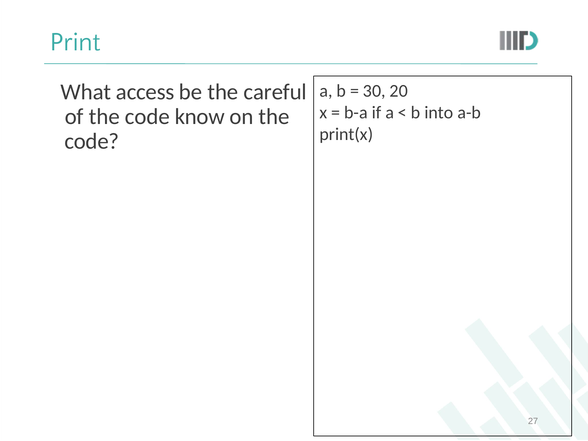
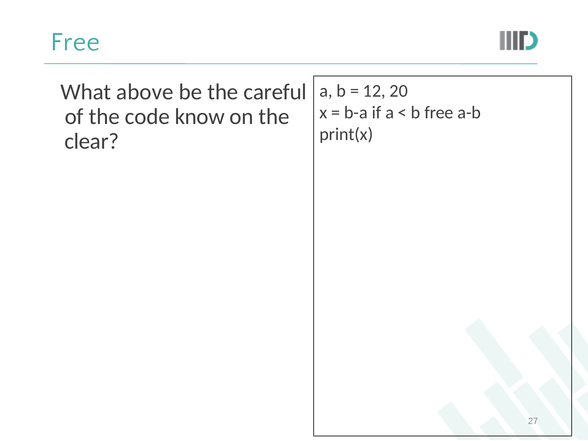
Print at (75, 42): Print -> Free
access: access -> above
30: 30 -> 12
b into: into -> free
code at (92, 141): code -> clear
